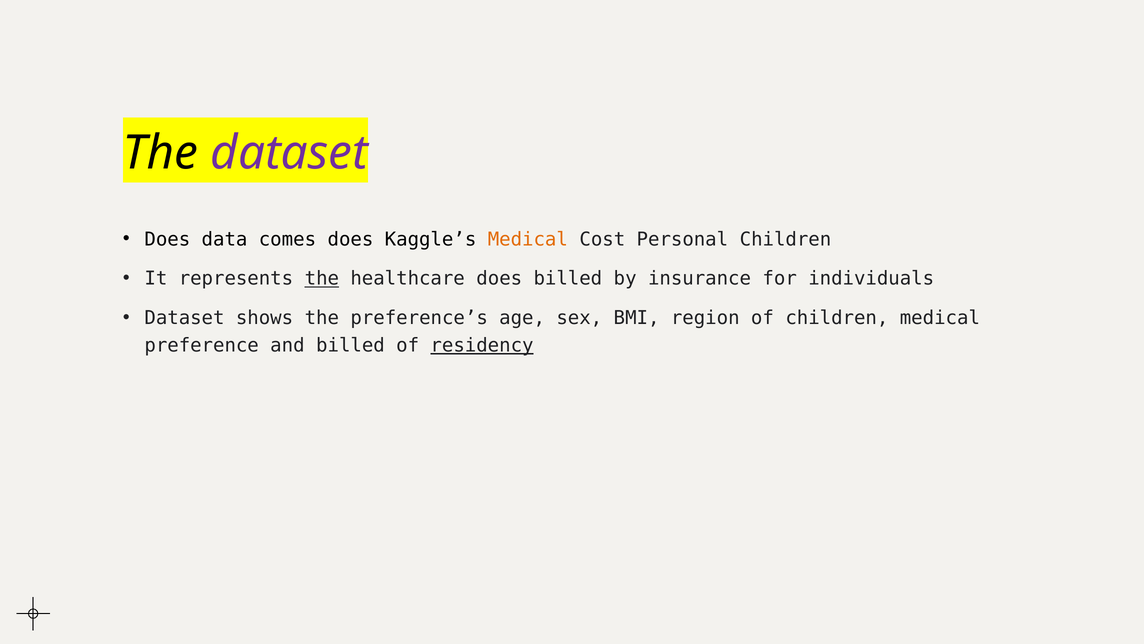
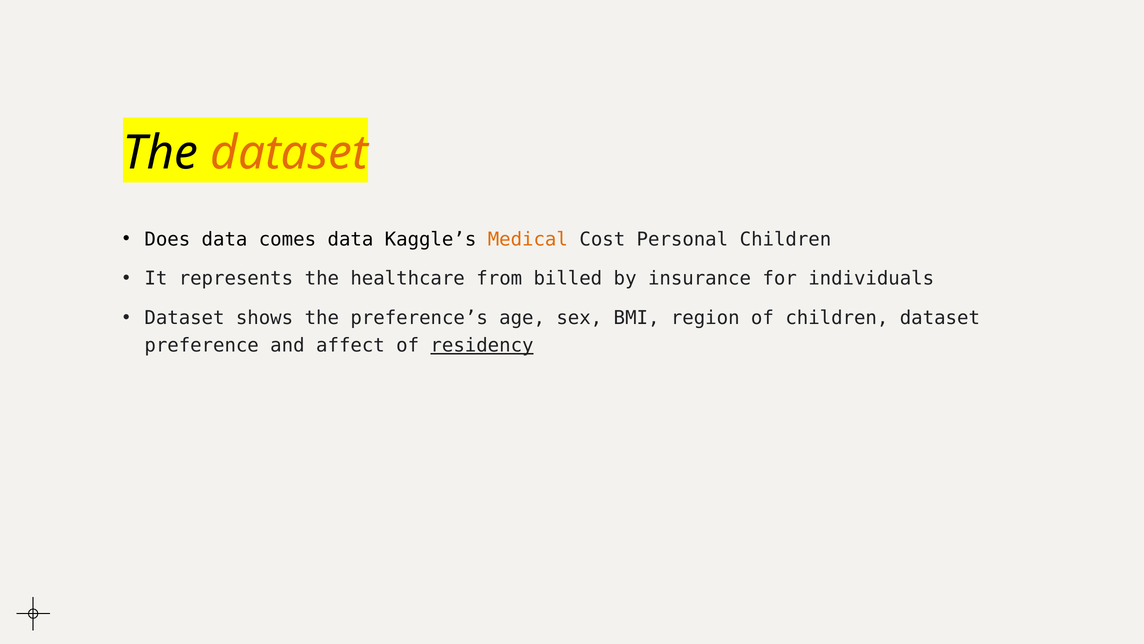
dataset at (289, 153) colour: purple -> orange
comes does: does -> data
the at (322, 278) underline: present -> none
healthcare does: does -> from
children medical: medical -> dataset
and billed: billed -> affect
